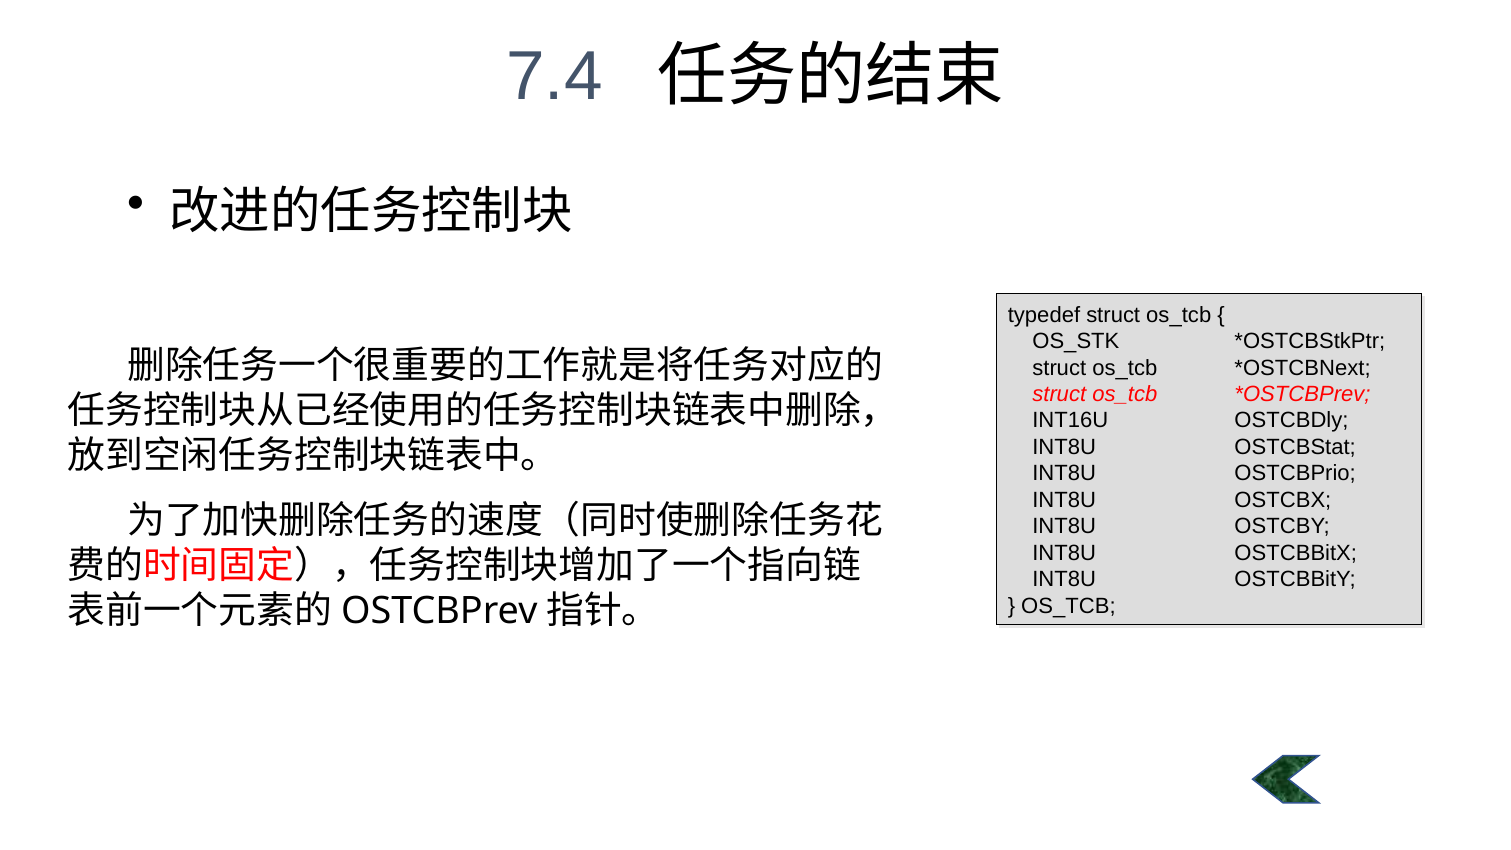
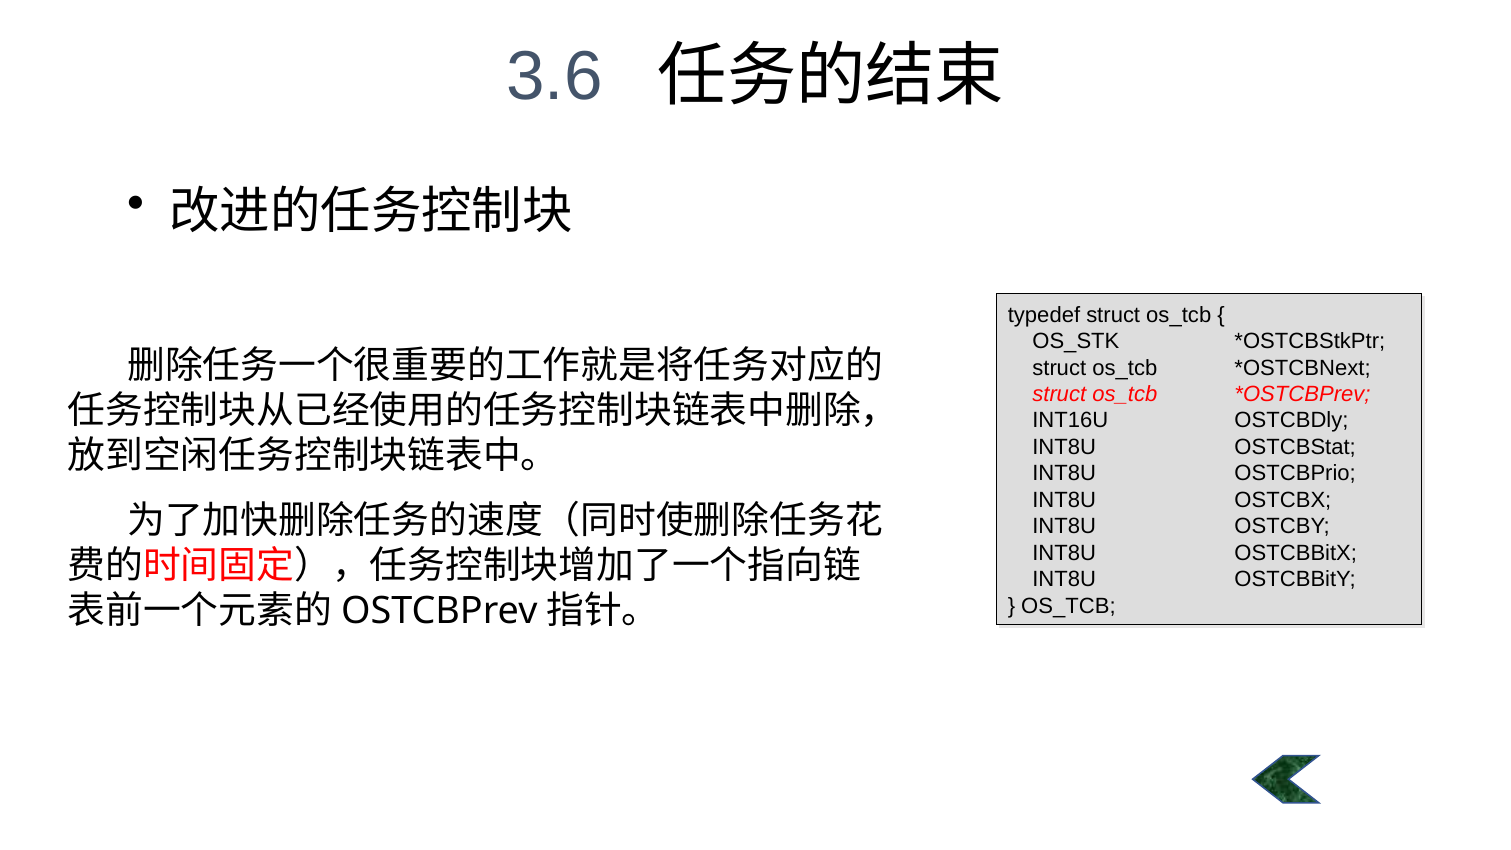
7.4: 7.4 -> 3.6
